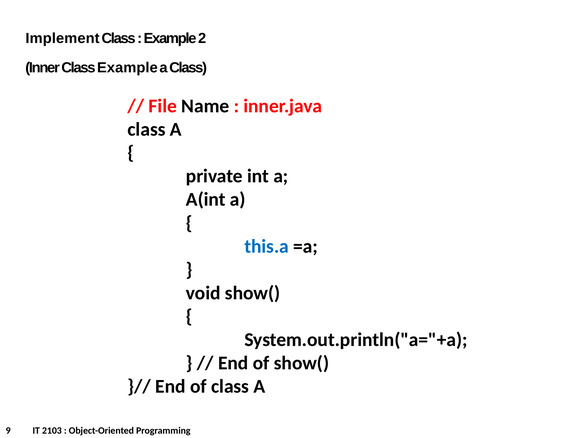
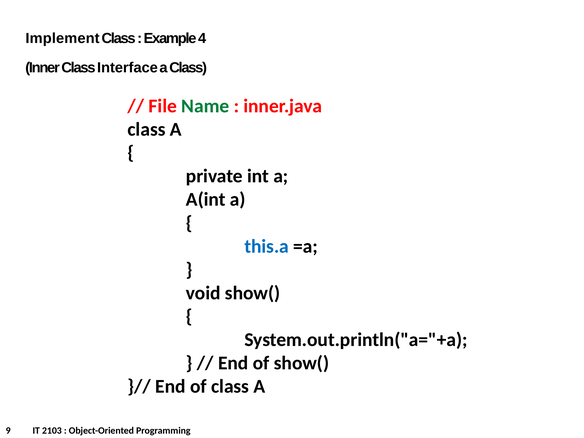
2: 2 -> 4
Class Example: Example -> Interface
Name colour: black -> green
